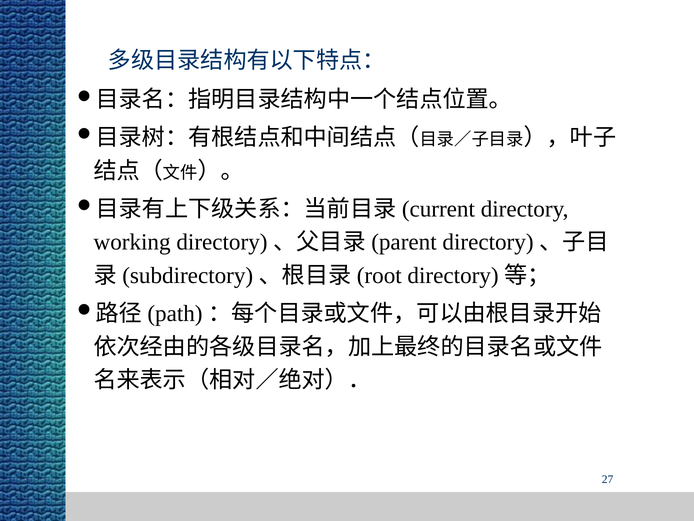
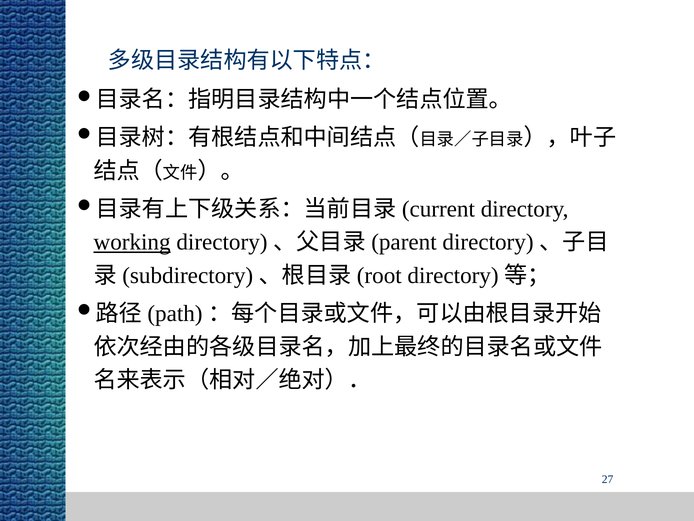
working underline: none -> present
